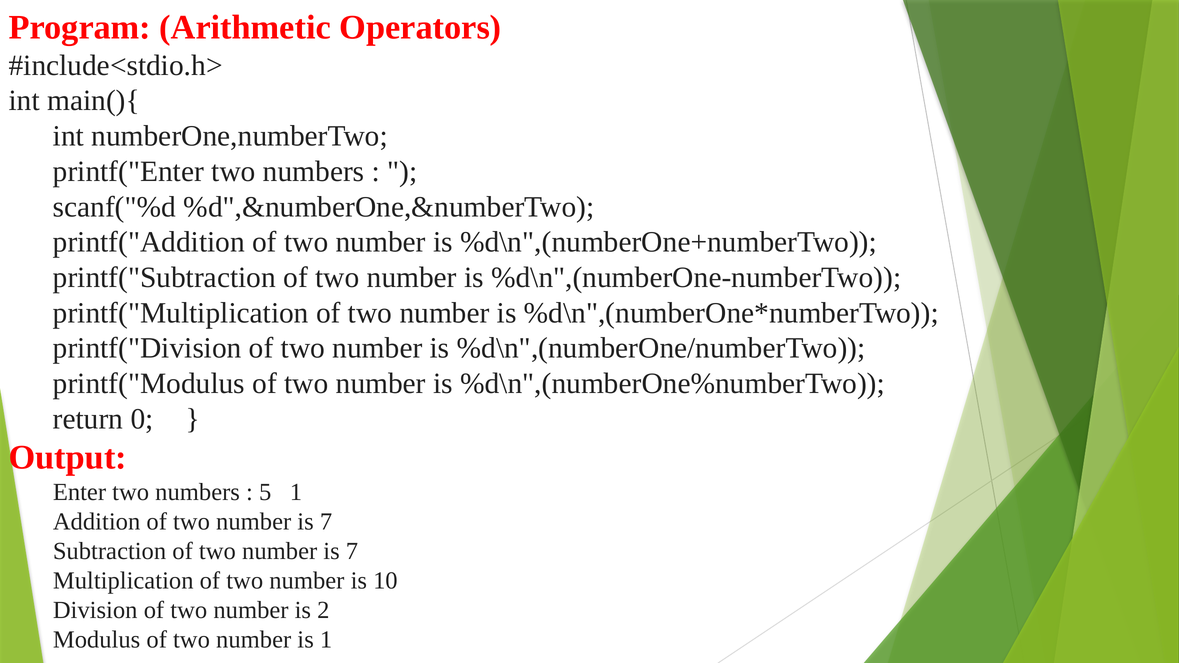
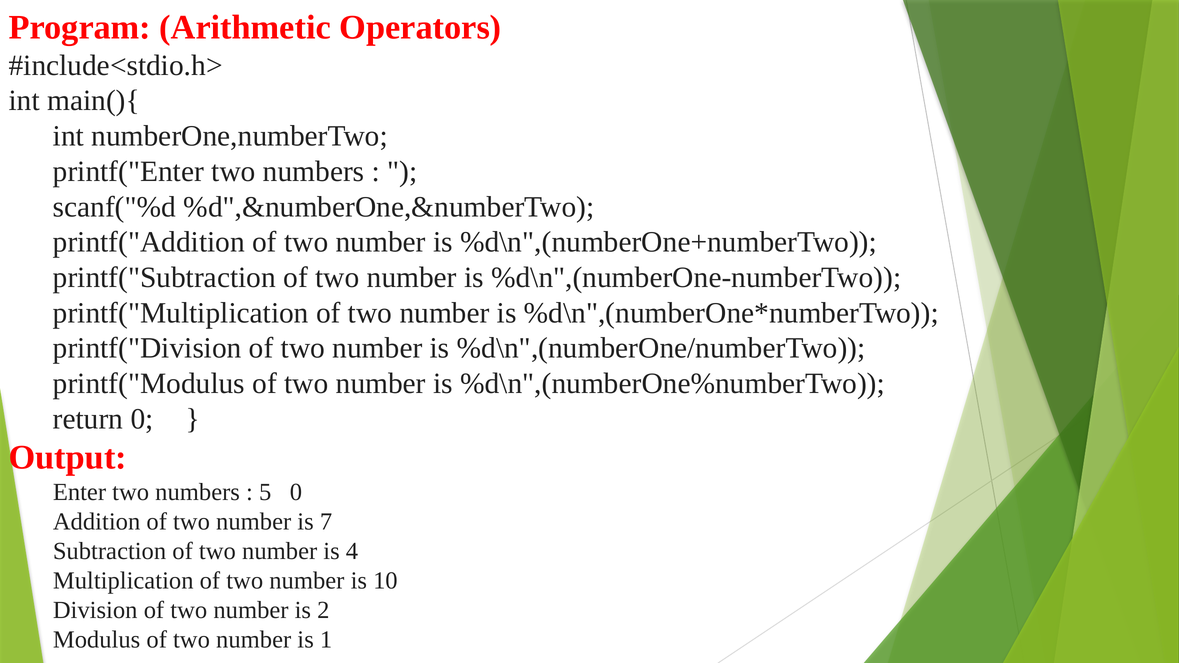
5 1: 1 -> 0
7 at (352, 551): 7 -> 4
